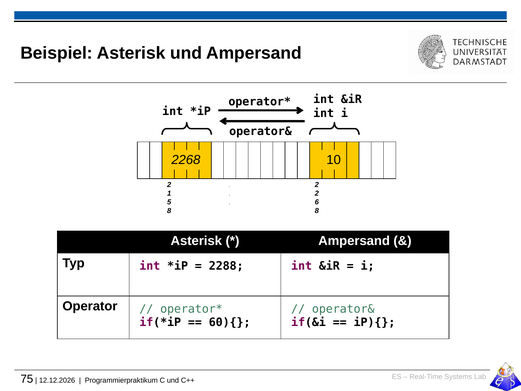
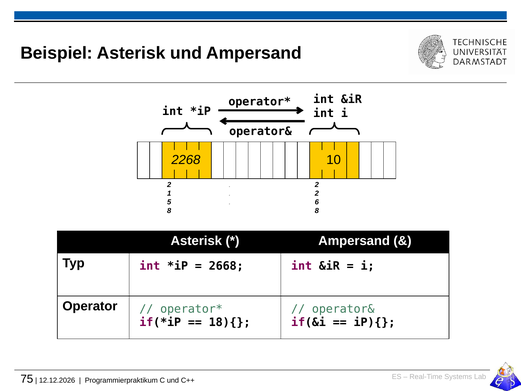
2288: 2288 -> 2668
60){: 60){ -> 18){
